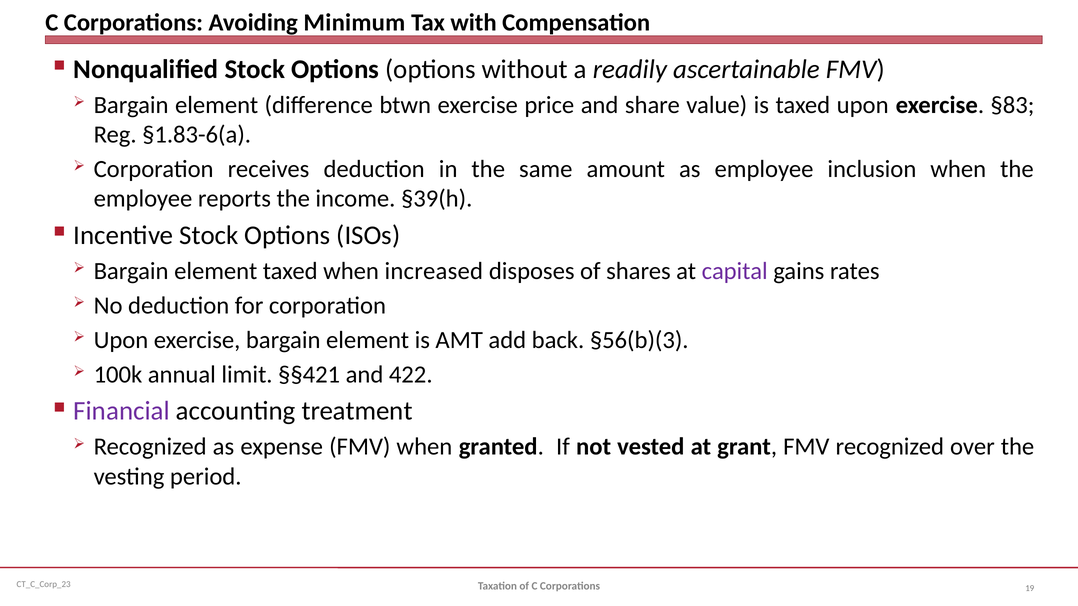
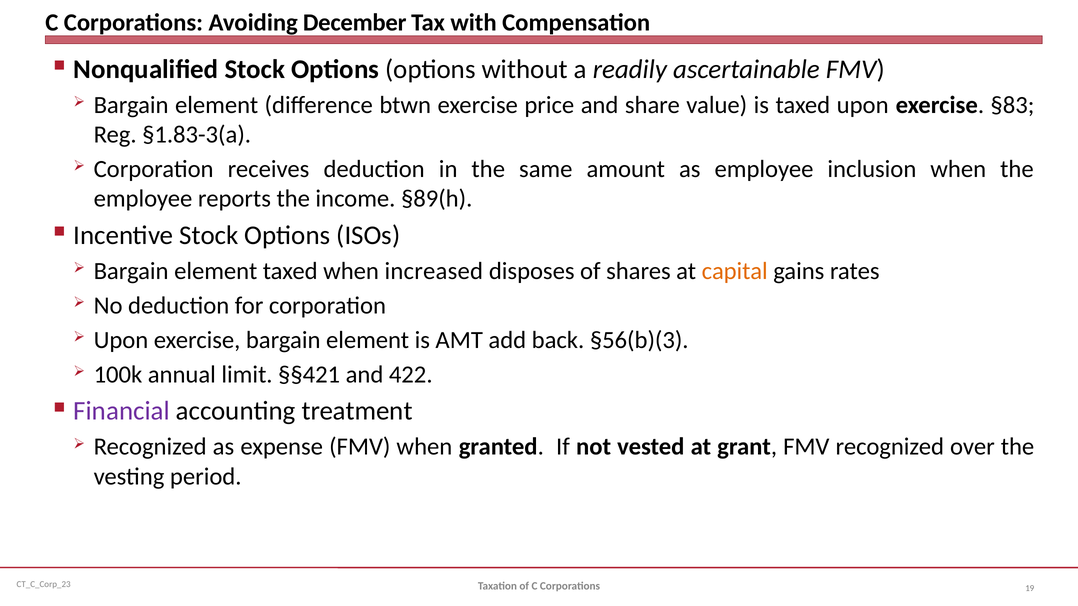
Minimum: Minimum -> December
§1.83-6(a: §1.83-6(a -> §1.83-3(a
§39(h: §39(h -> §89(h
capital colour: purple -> orange
